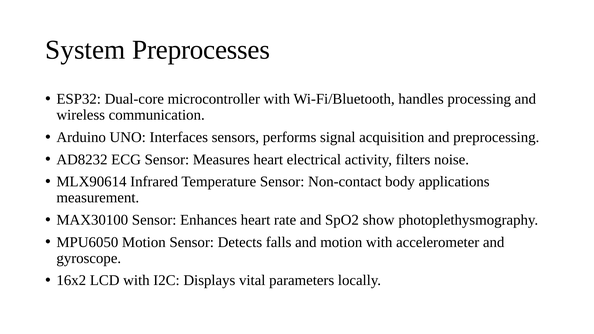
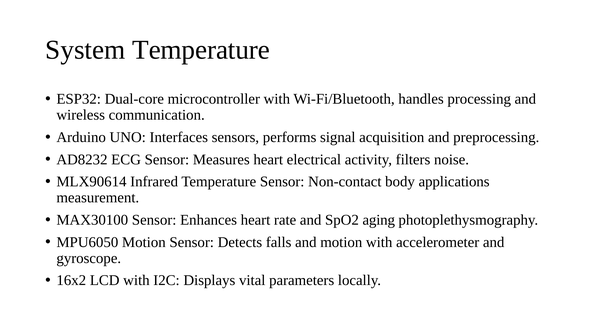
System Preprocesses: Preprocesses -> Temperature
show: show -> aging
